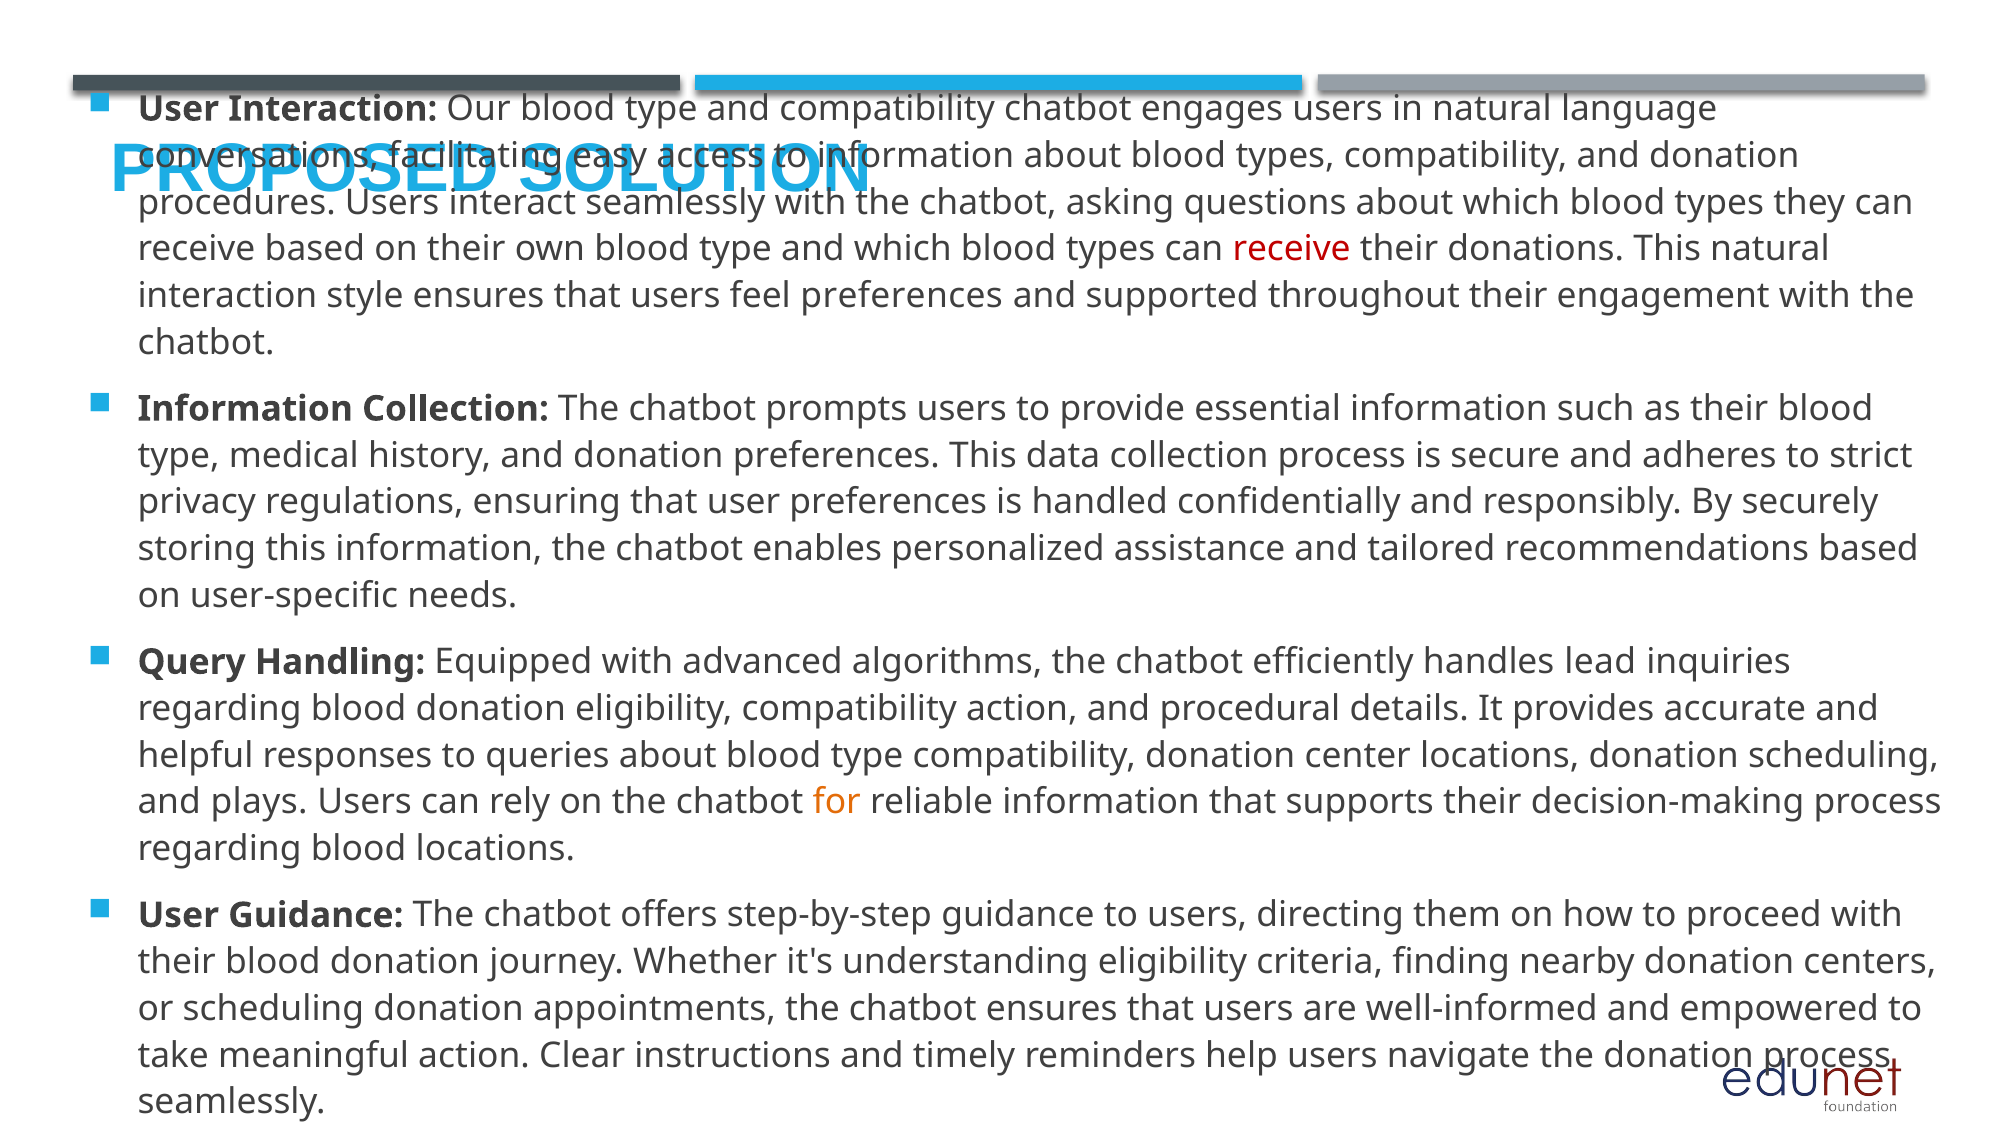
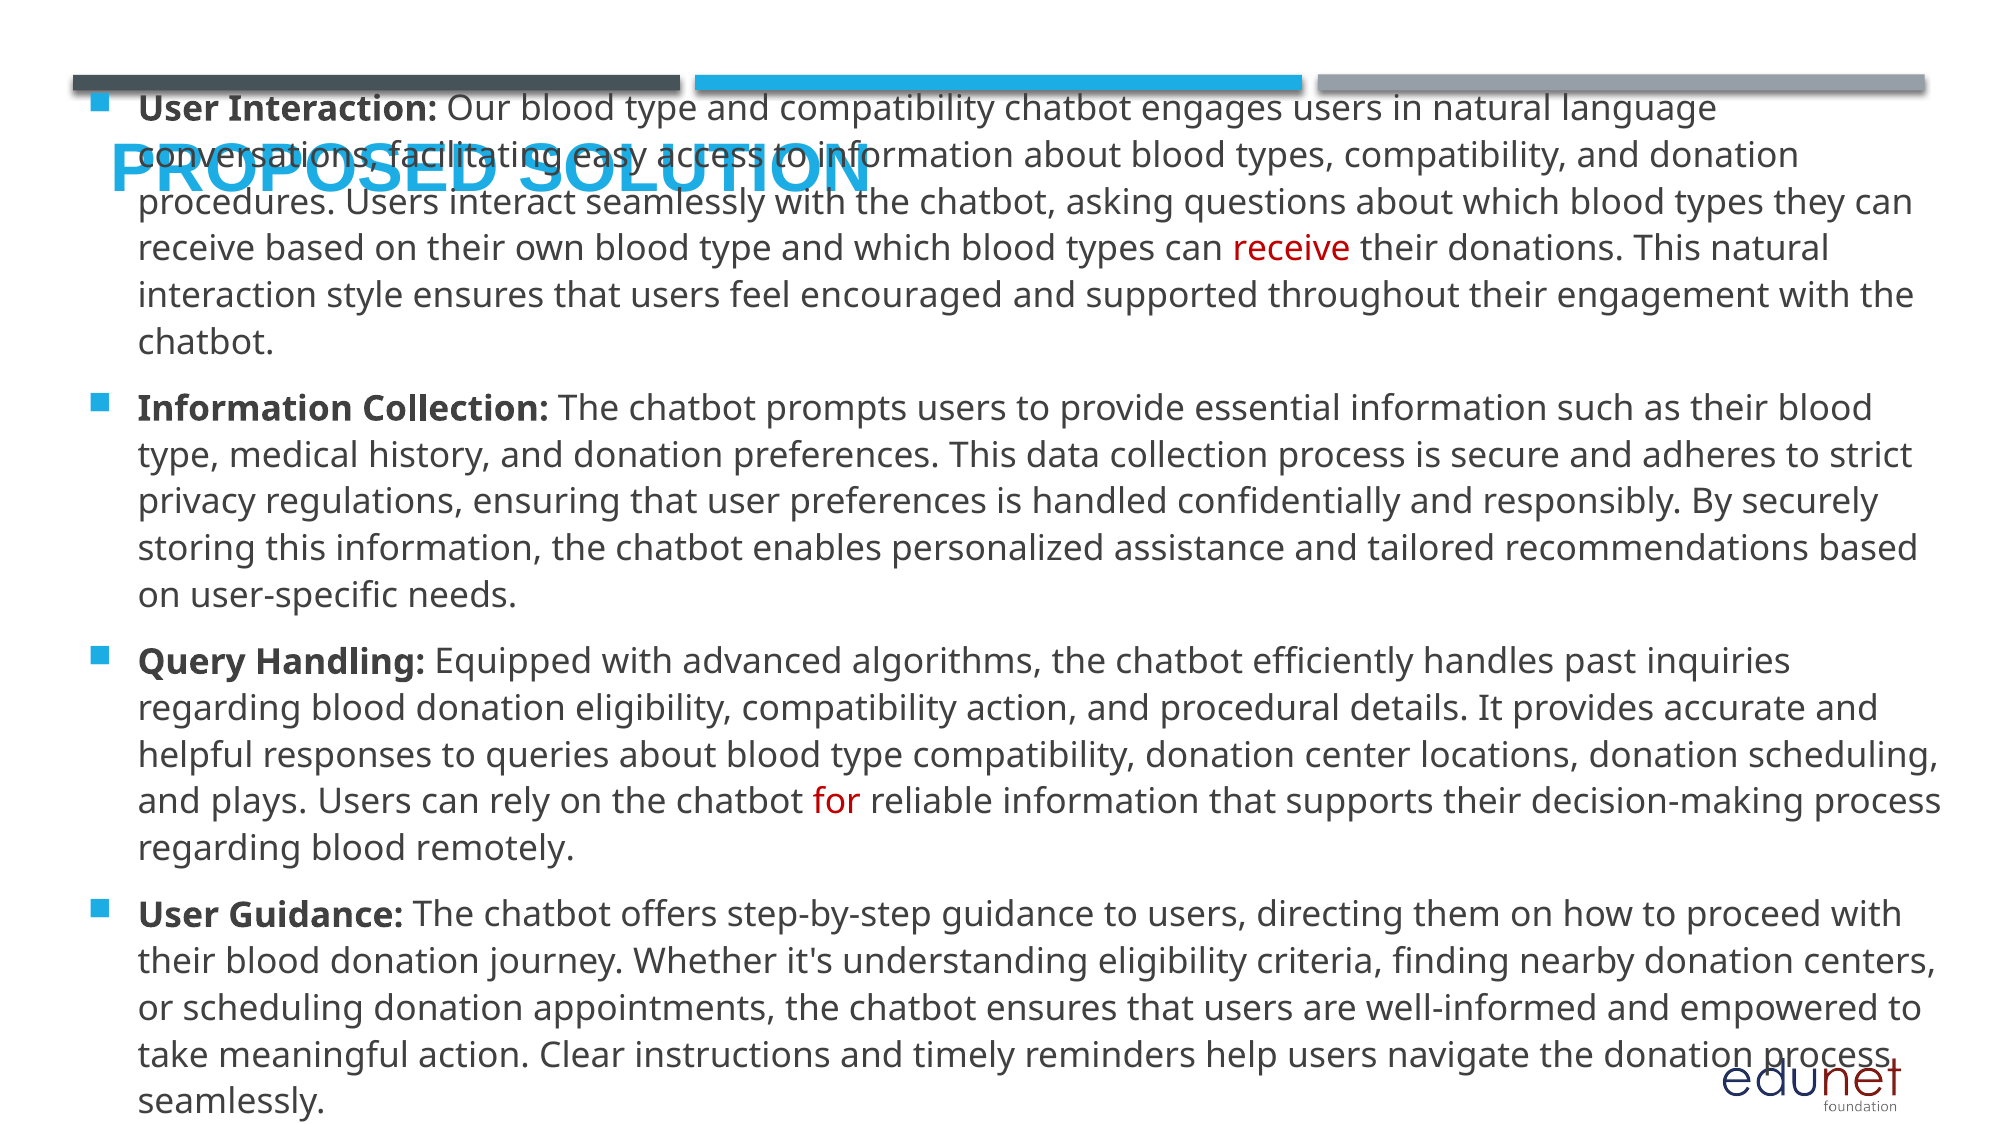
feel preferences: preferences -> encouraged
lead: lead -> past
for colour: orange -> red
blood locations: locations -> remotely
